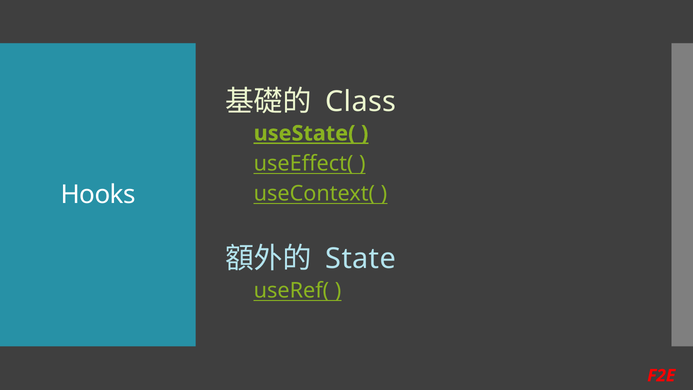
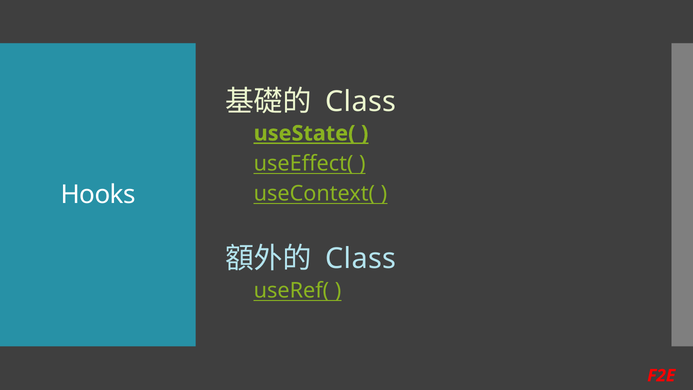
State at (361, 259): State -> Class
